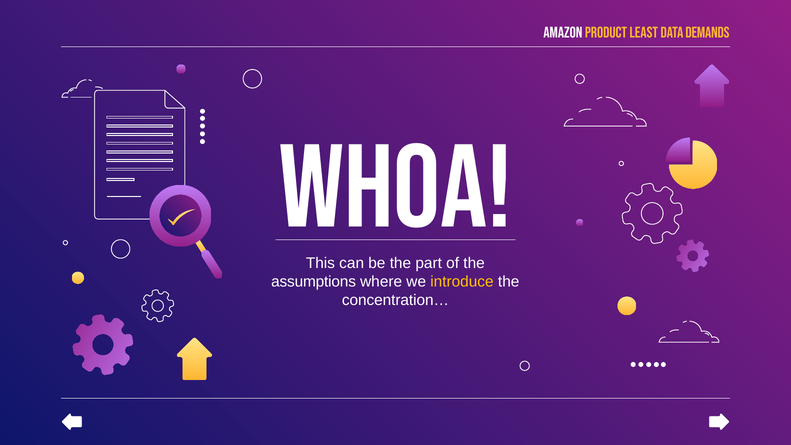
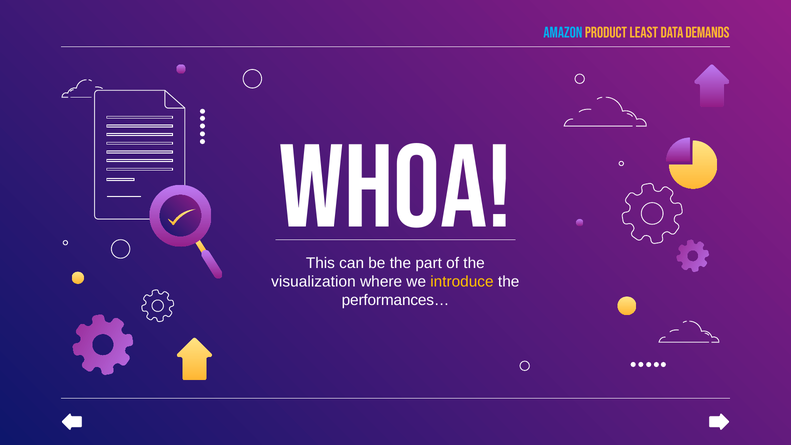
AMAZON colour: white -> light blue
assumptions: assumptions -> visualization
concentration…: concentration… -> performances…
